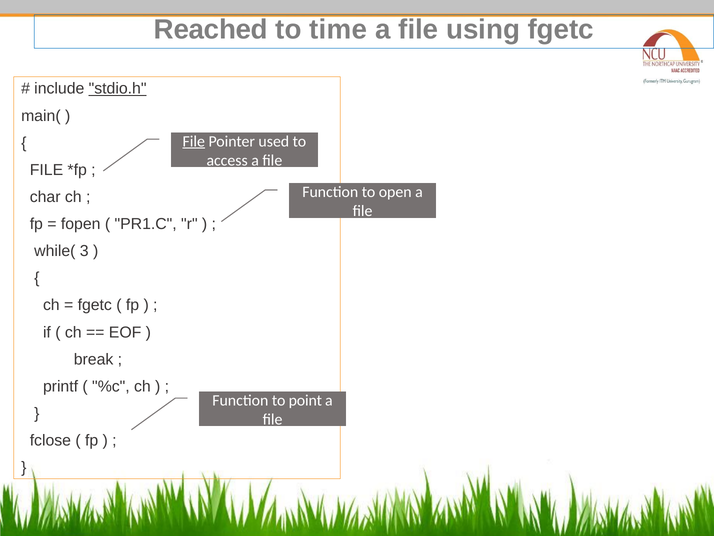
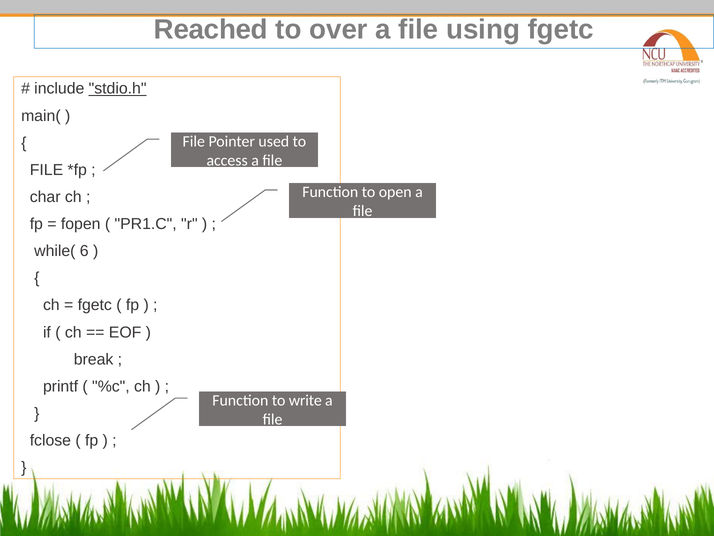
time: time -> over
File at (194, 141) underline: present -> none
3: 3 -> 6
point: point -> write
